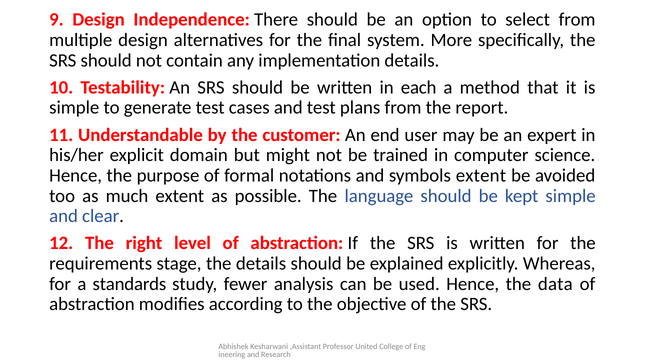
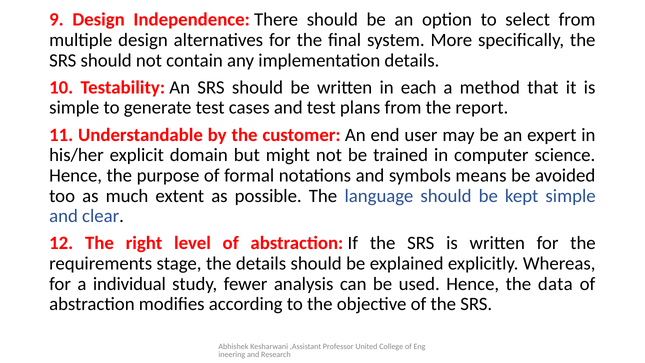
symbols extent: extent -> means
standards: standards -> individual
